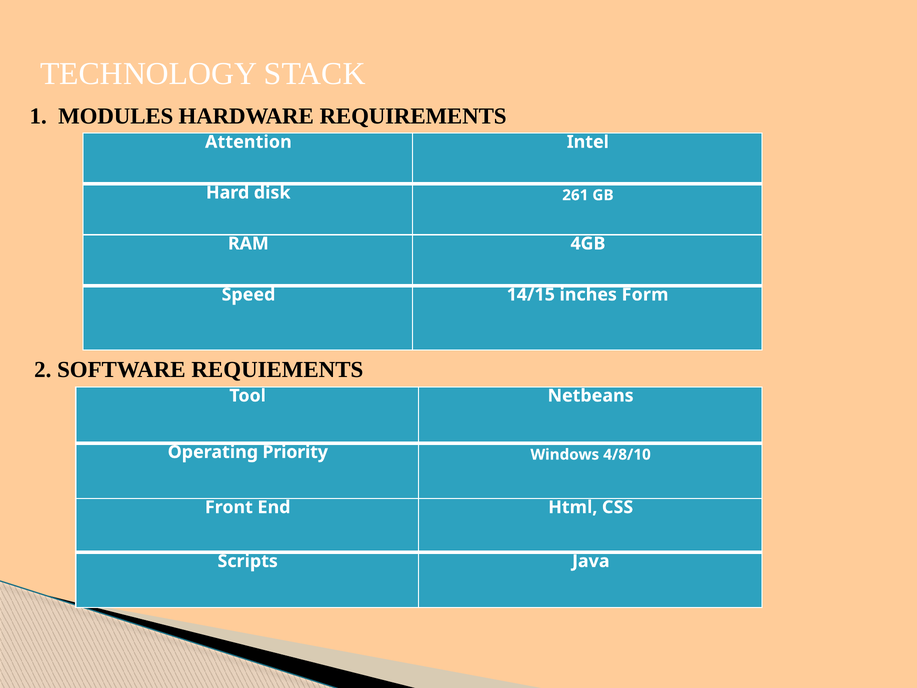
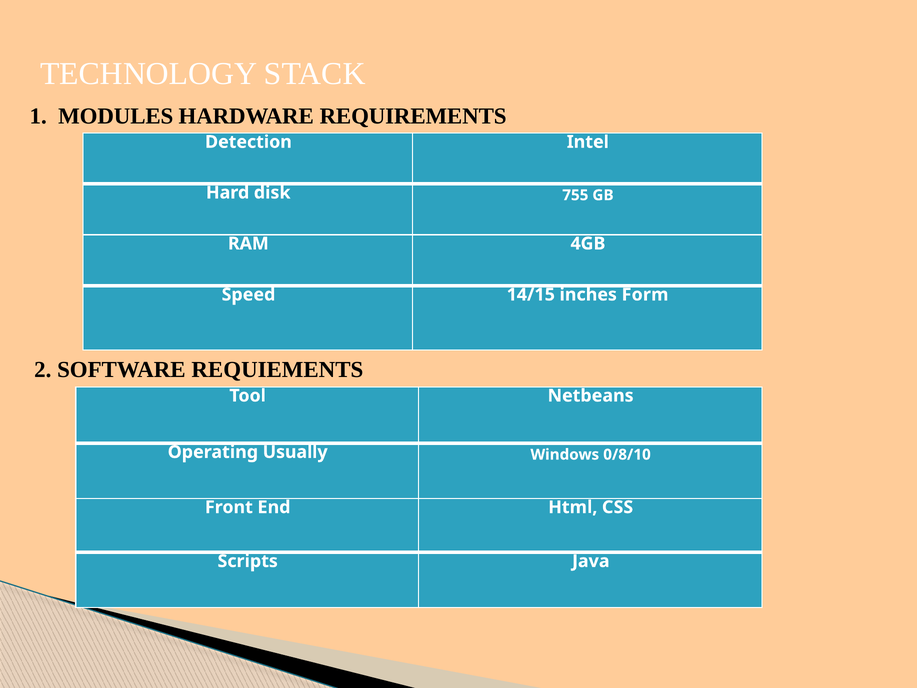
Attention: Attention -> Detection
261: 261 -> 755
Priority: Priority -> Usually
4/8/10: 4/8/10 -> 0/8/10
